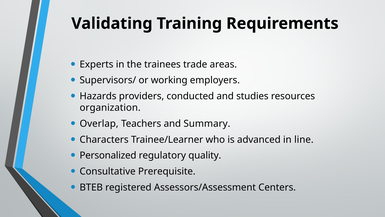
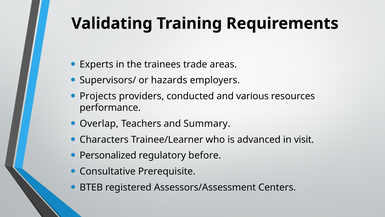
working: working -> hazards
Hazards: Hazards -> Projects
studies: studies -> various
organization: organization -> performance
line: line -> visit
quality: quality -> before
